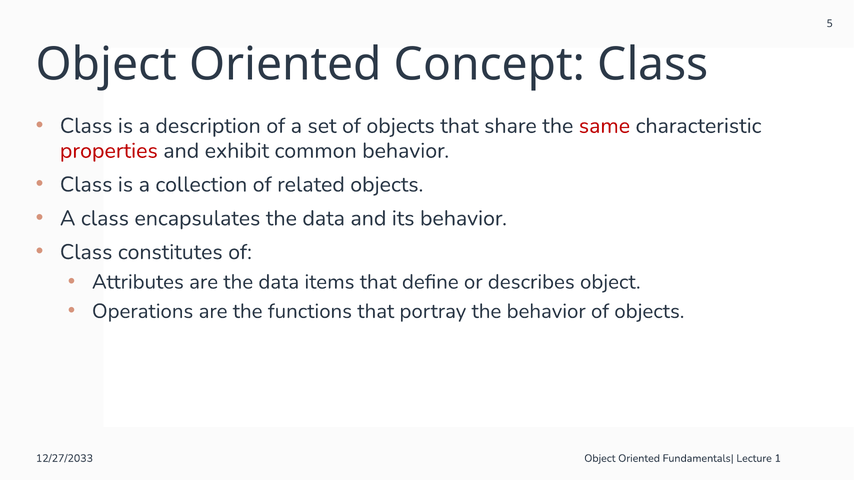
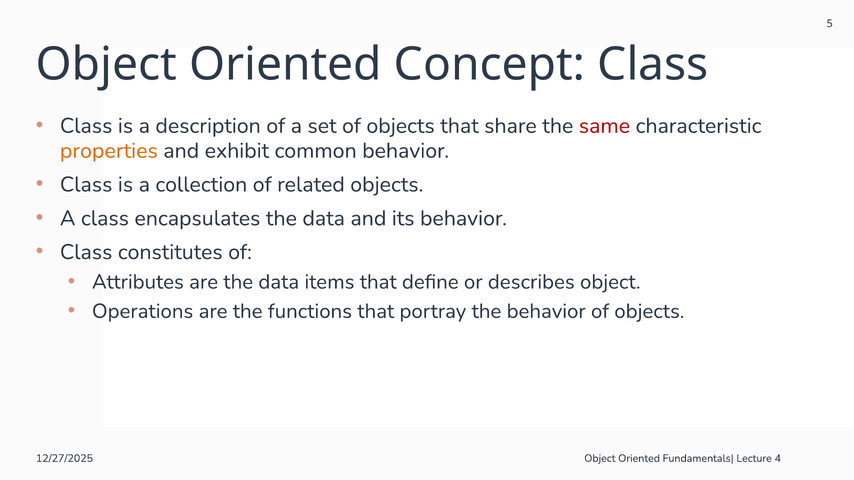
properties colour: red -> orange
12/27/2033: 12/27/2033 -> 12/27/2025
1: 1 -> 4
